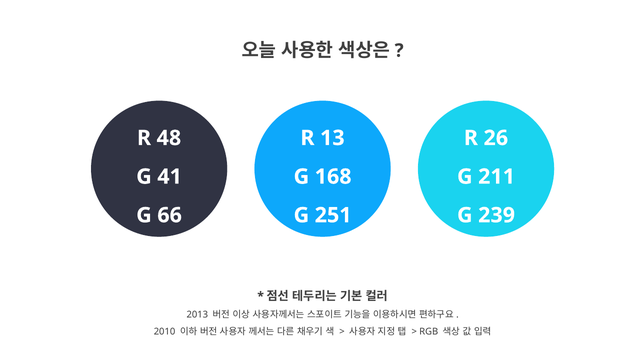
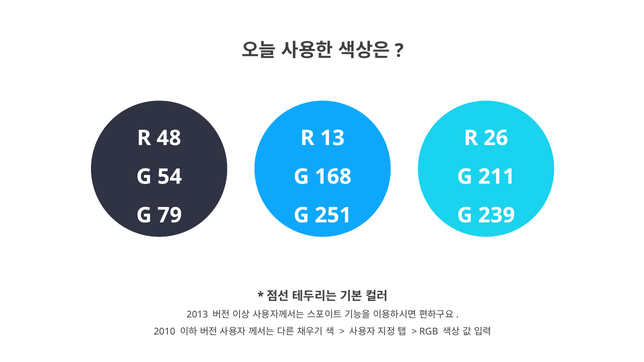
41: 41 -> 54
66: 66 -> 79
